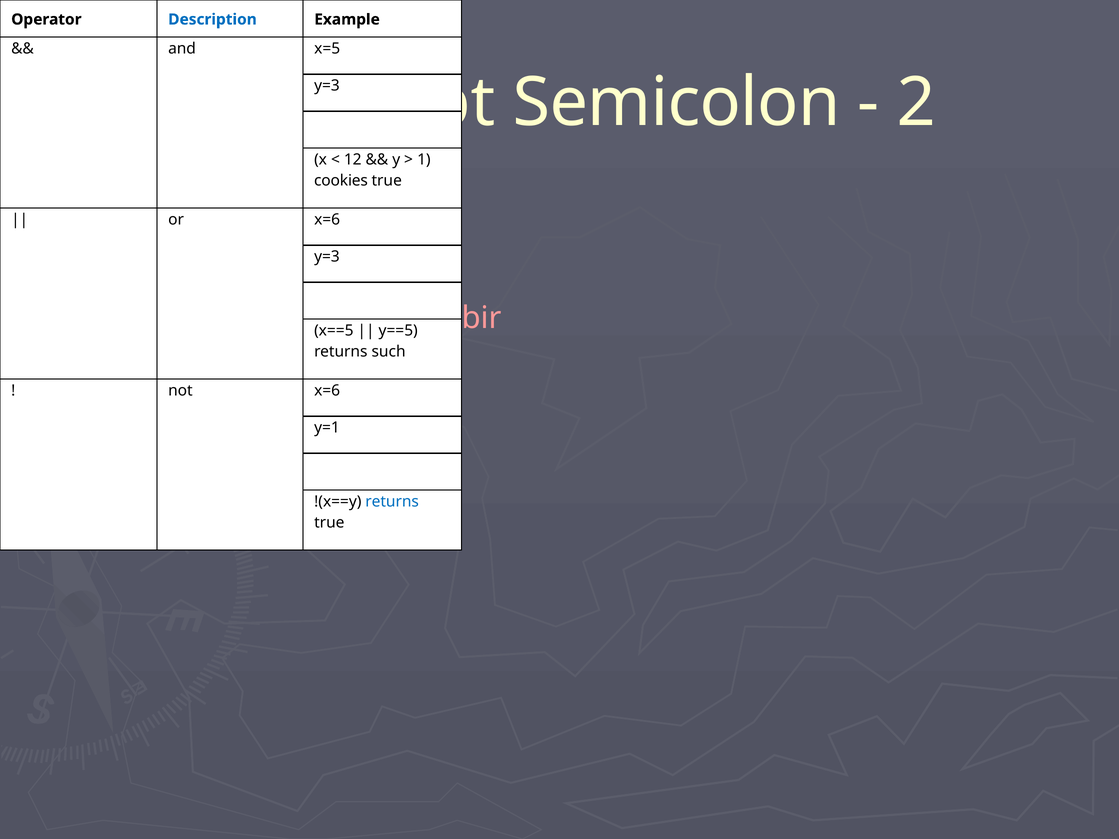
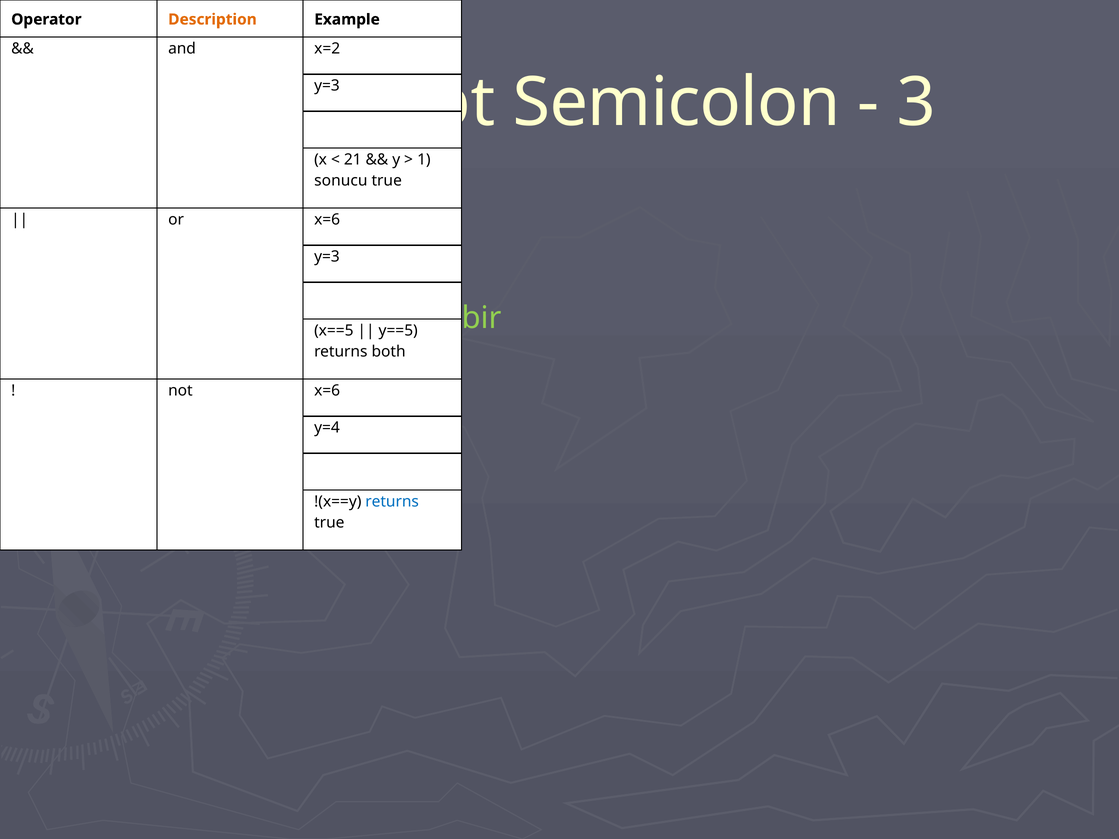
Description colour: blue -> orange
x=5: x=5 -> x=2
2: 2 -> 3
12: 12 -> 21
cookies: cookies -> sonucu
bir colour: pink -> light green
such: such -> both
y=1: y=1 -> y=4
